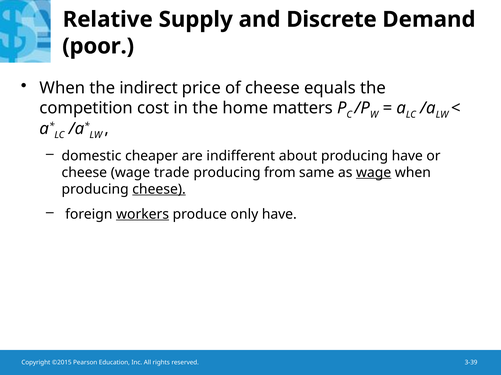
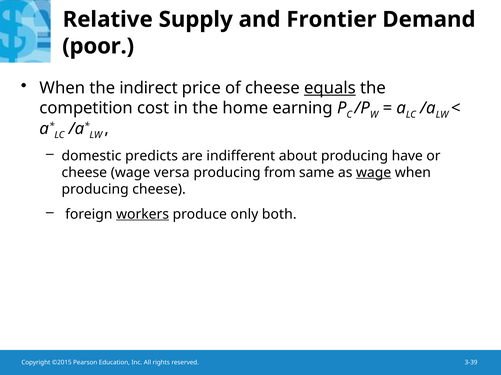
Discrete: Discrete -> Frontier
equals underline: none -> present
matters: matters -> earning
cheaper: cheaper -> predicts
trade: trade -> versa
cheese at (159, 189) underline: present -> none
only have: have -> both
